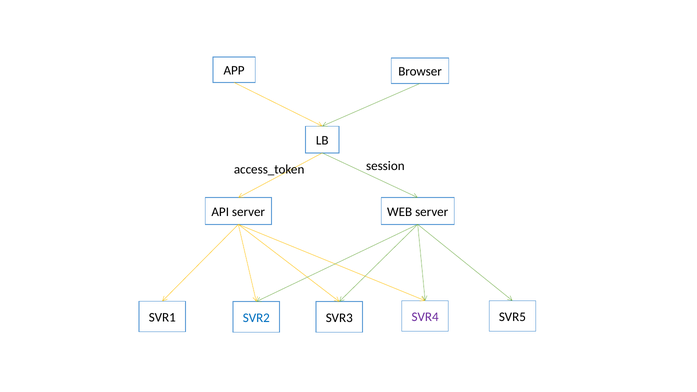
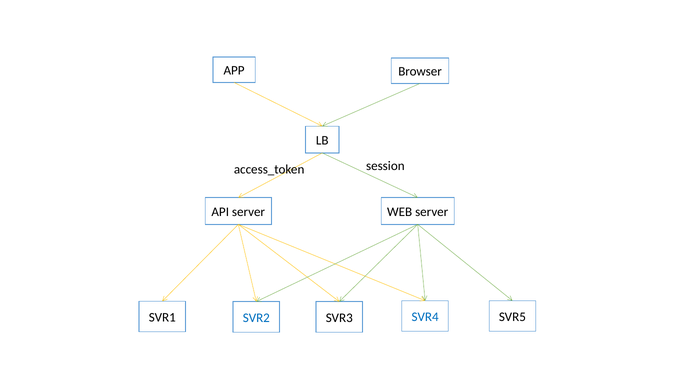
SVR4 colour: purple -> blue
